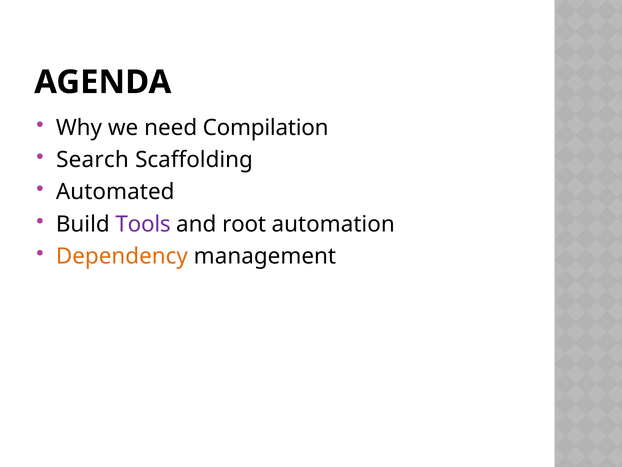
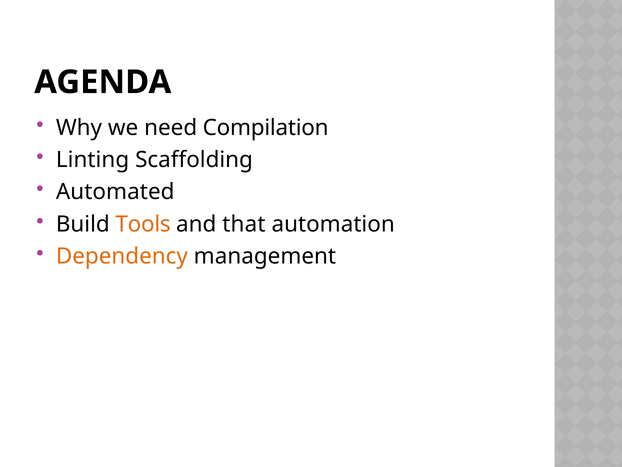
Search: Search -> Linting
Tools colour: purple -> orange
root: root -> that
